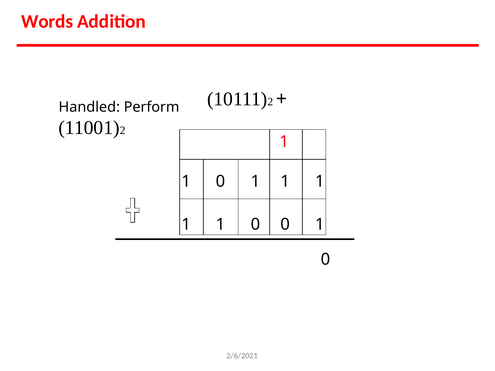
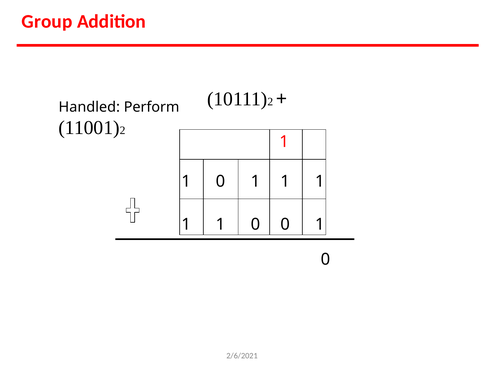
Words: Words -> Group
